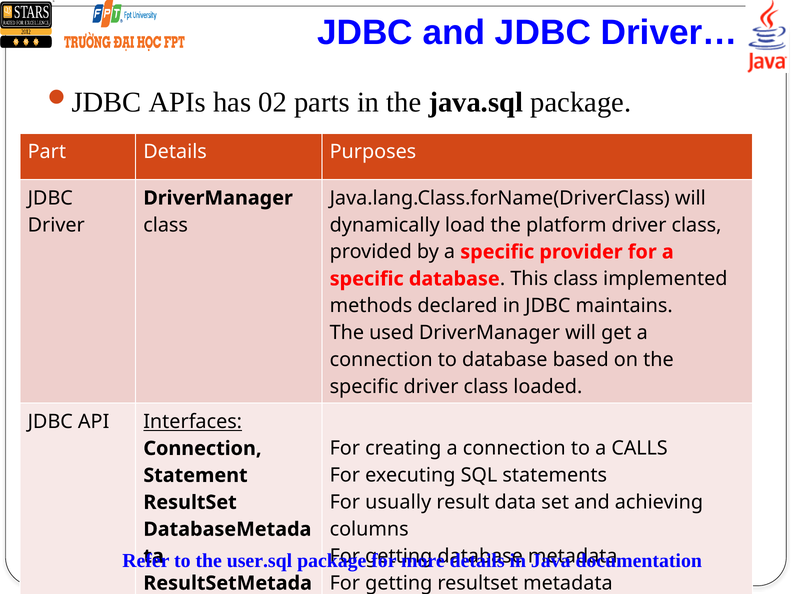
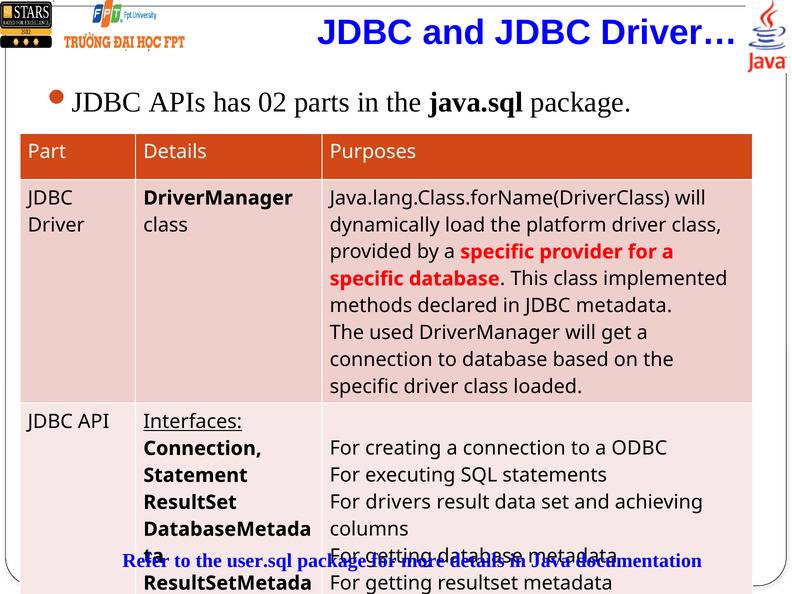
JDBC maintains: maintains -> metadata
CALLS: CALLS -> ODBC
usually: usually -> drivers
